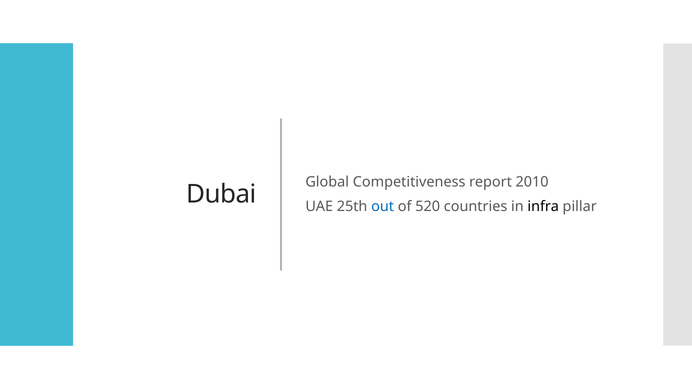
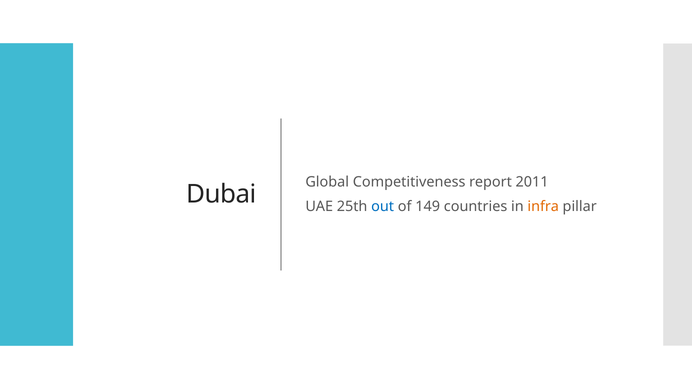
2010: 2010 -> 2011
520: 520 -> 149
infra colour: black -> orange
